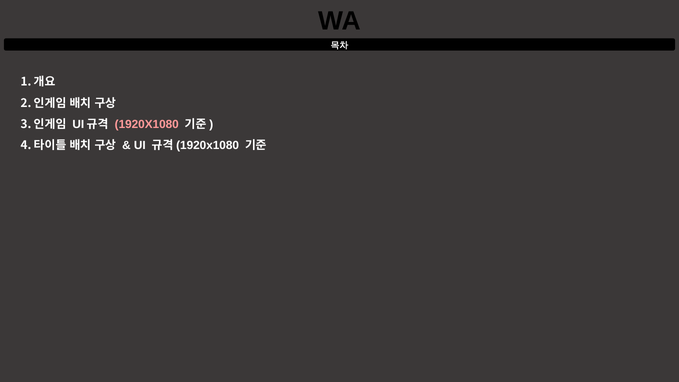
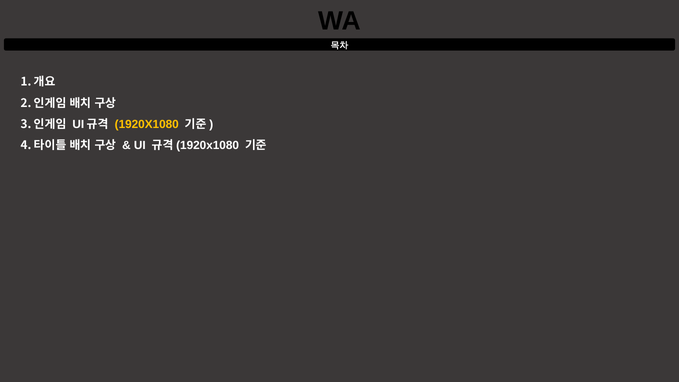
1920X1080 colour: pink -> yellow
